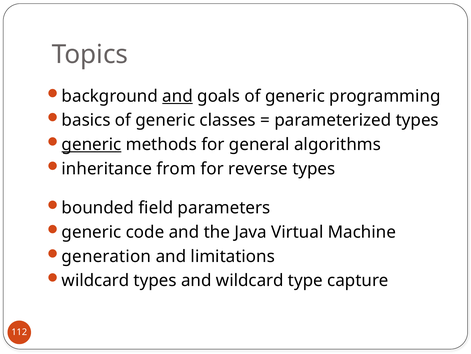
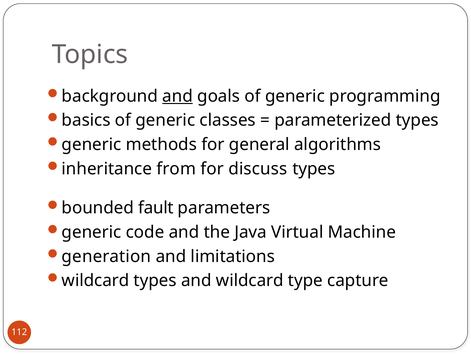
generic at (92, 144) underline: present -> none
reverse: reverse -> discuss
field: field -> fault
